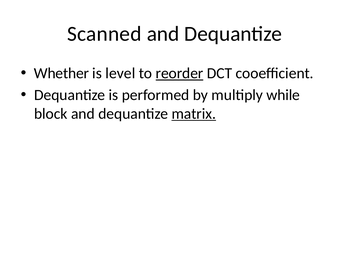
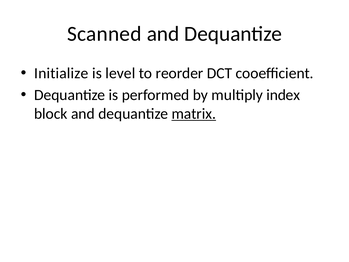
Whether: Whether -> Initialize
reorder underline: present -> none
while: while -> index
